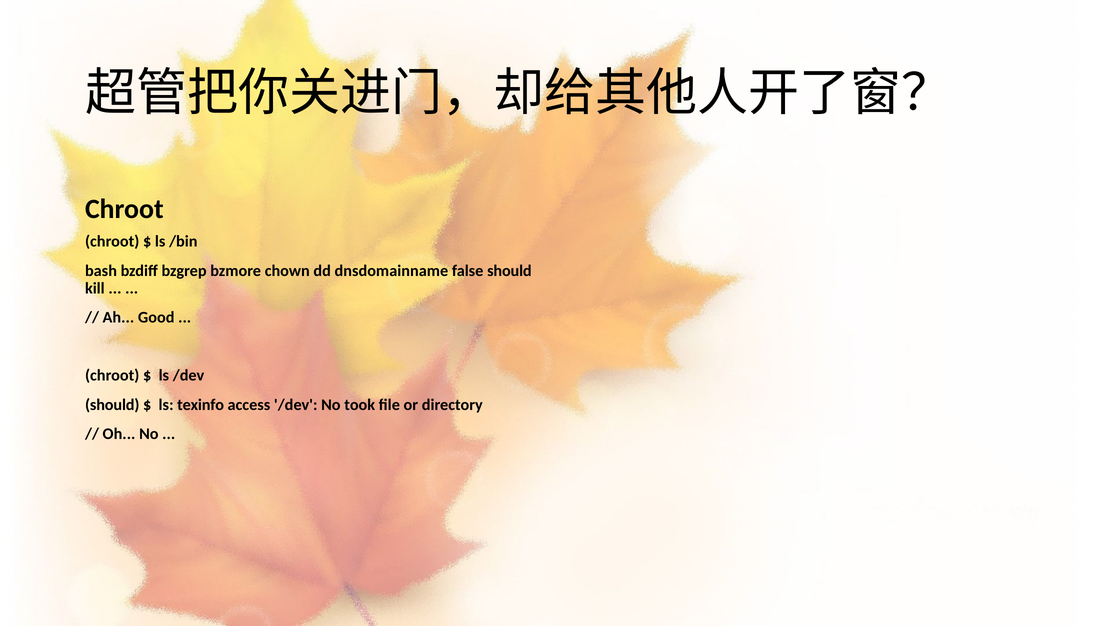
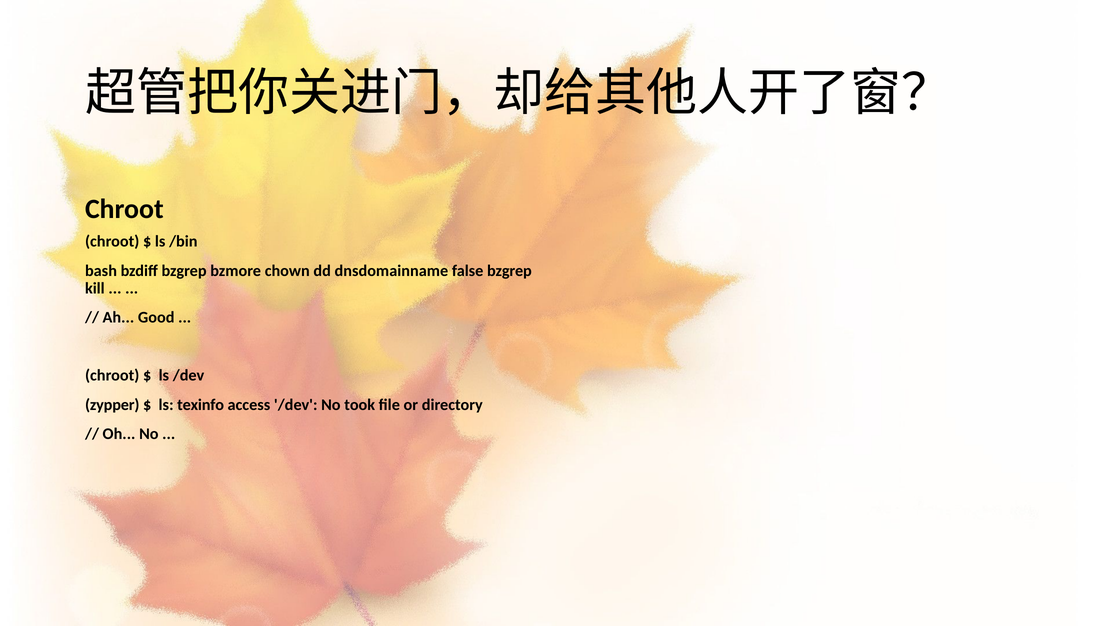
false should: should -> bzgrep
should at (112, 405): should -> zypper
